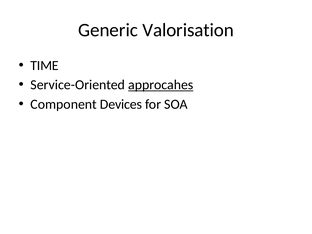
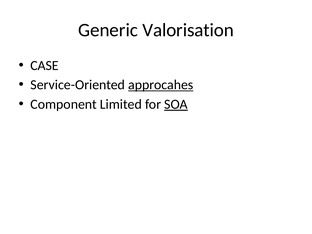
TIME: TIME -> CASE
Devices: Devices -> Limited
SOA underline: none -> present
